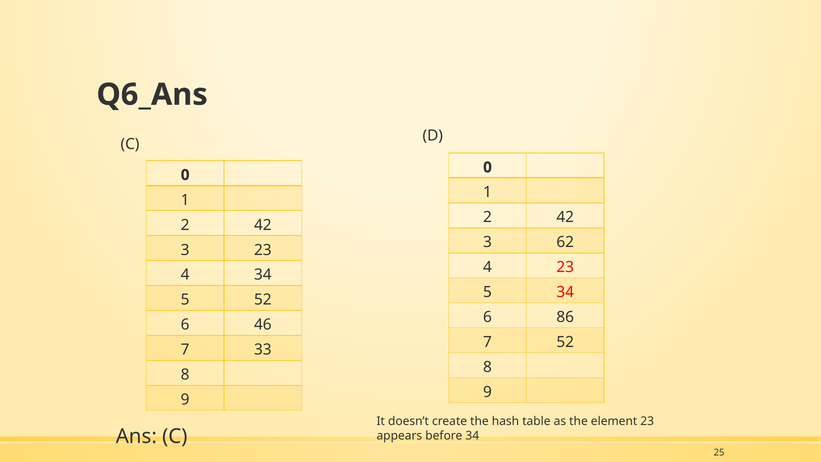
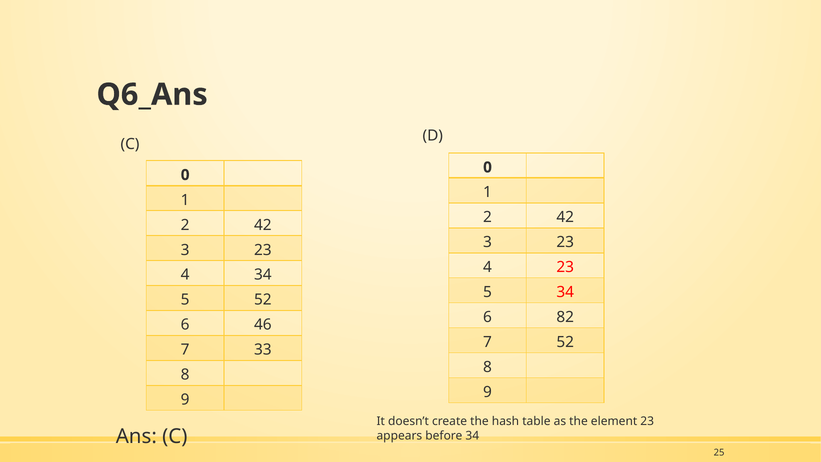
62 at (565, 242): 62 -> 23
86: 86 -> 82
